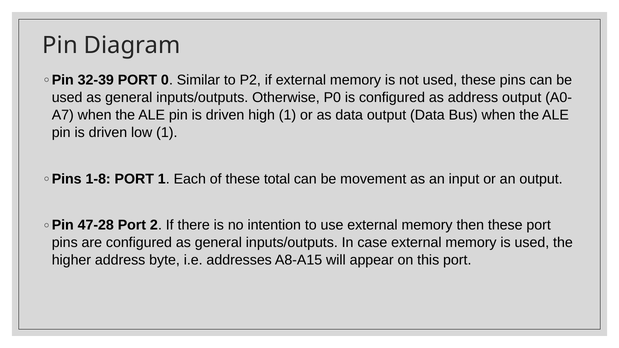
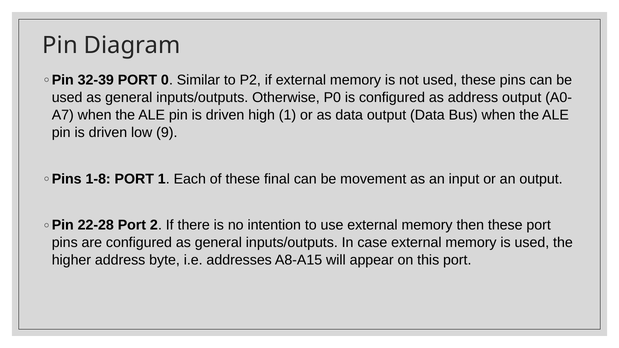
low 1: 1 -> 9
total: total -> final
47-28: 47-28 -> 22-28
